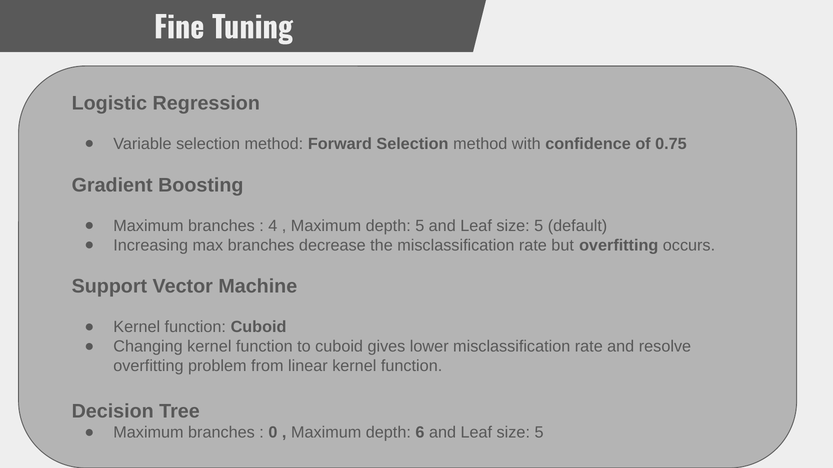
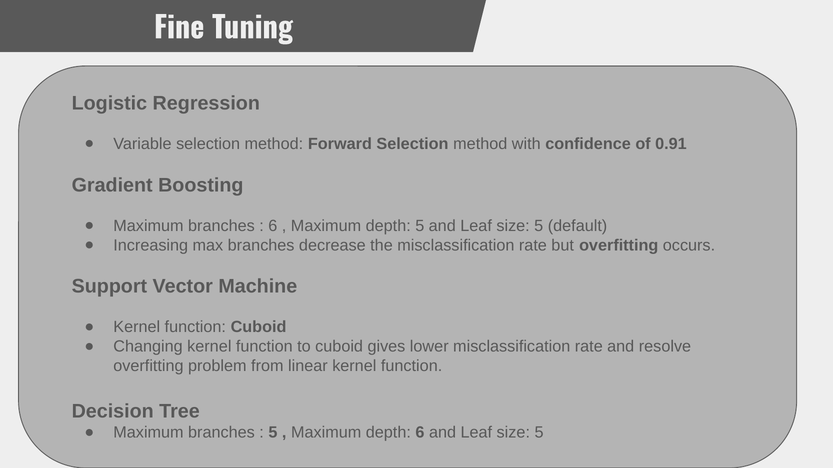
0.75: 0.75 -> 0.91
4 at (273, 226): 4 -> 6
0 at (273, 433): 0 -> 5
